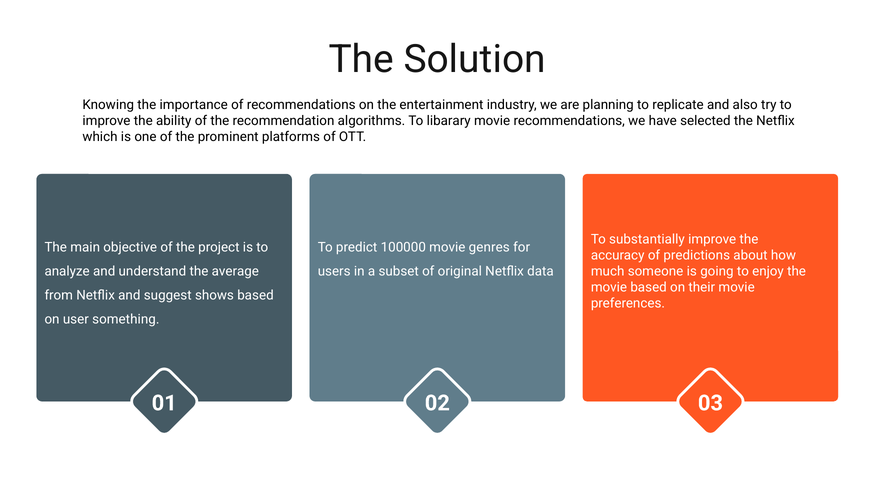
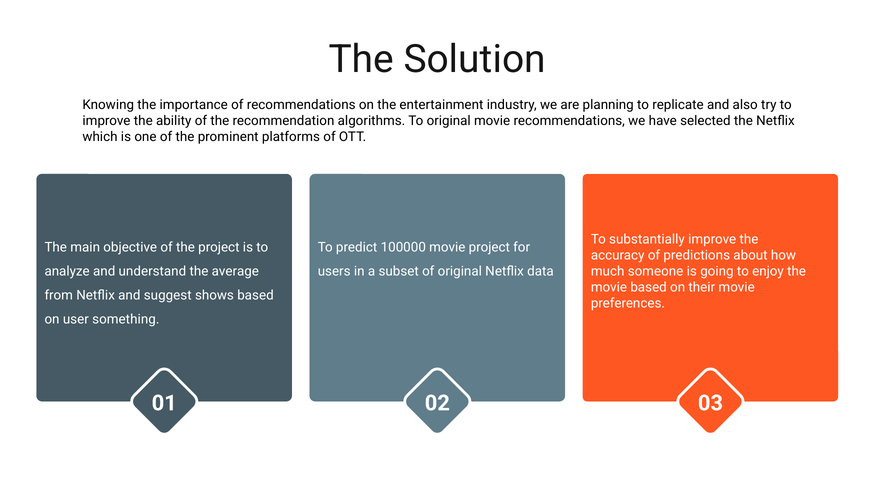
To libarary: libarary -> original
movie genres: genres -> project
